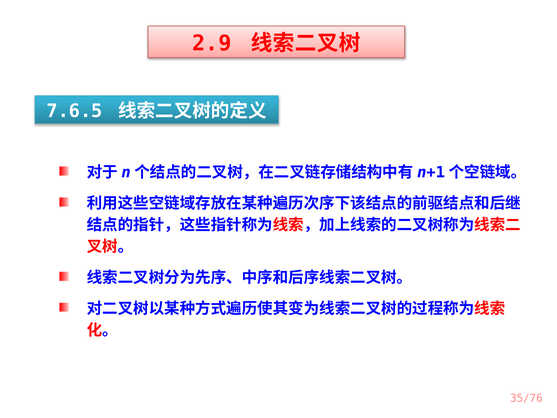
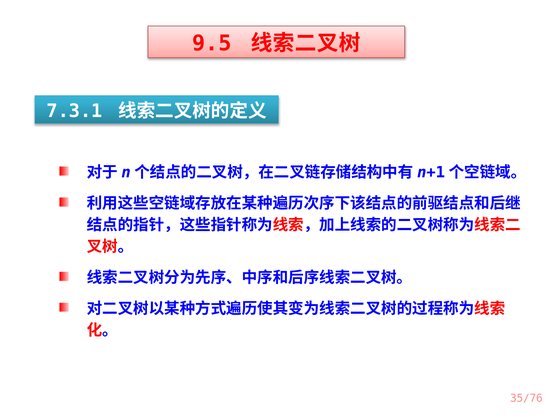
2.9: 2.9 -> 9.5
7.6.5: 7.6.5 -> 7.3.1
